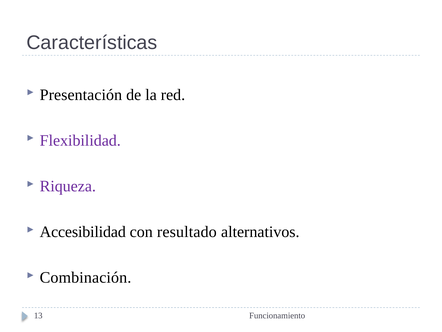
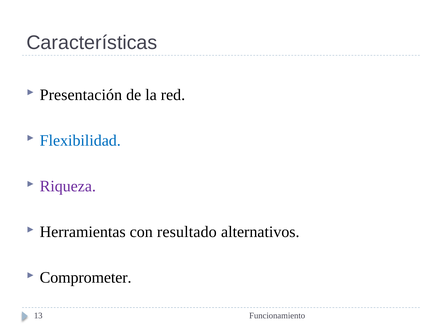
Flexibilidad colour: purple -> blue
Accesibilidad: Accesibilidad -> Herramientas
Combinación: Combinación -> Comprometer
